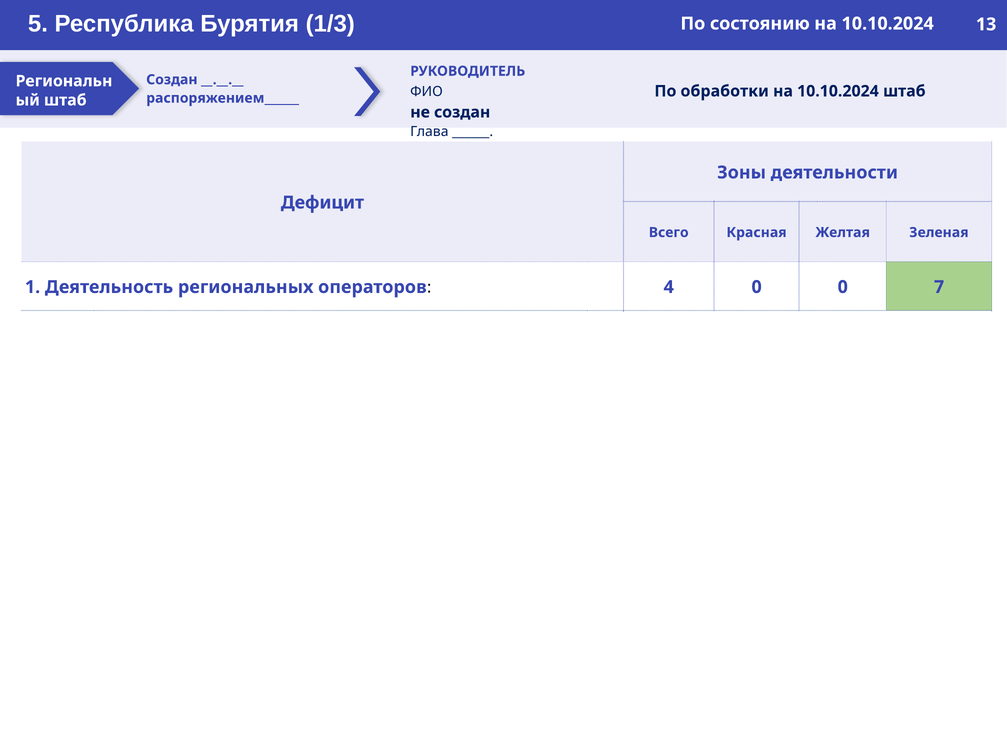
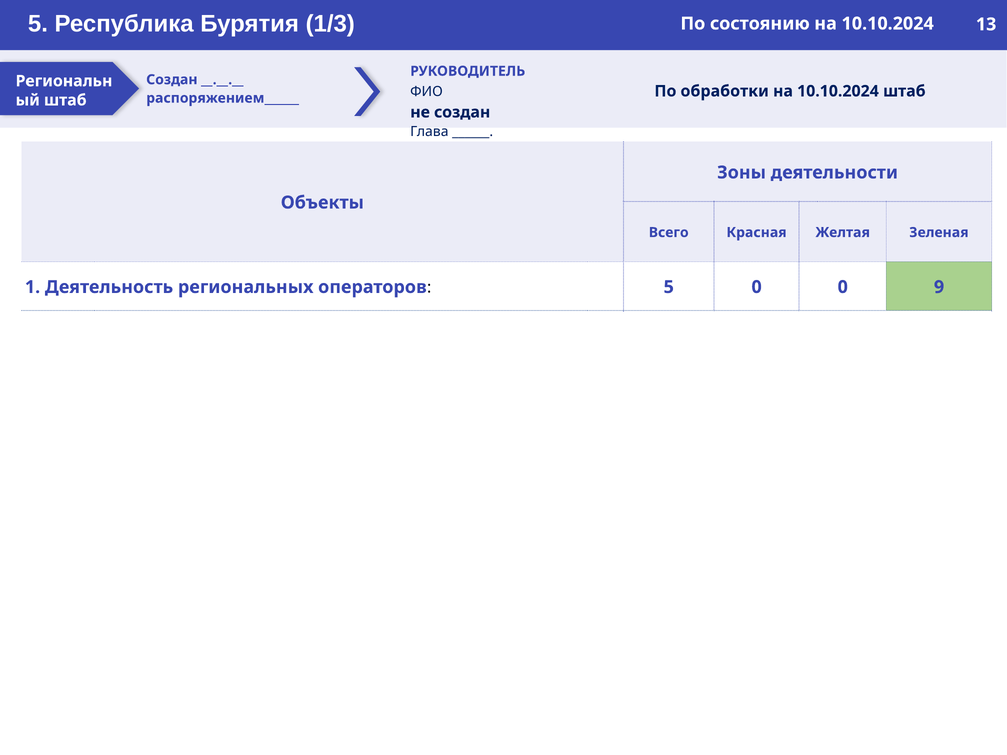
Дефицит: Дефицит -> Объекты
операторов 4: 4 -> 5
7: 7 -> 9
